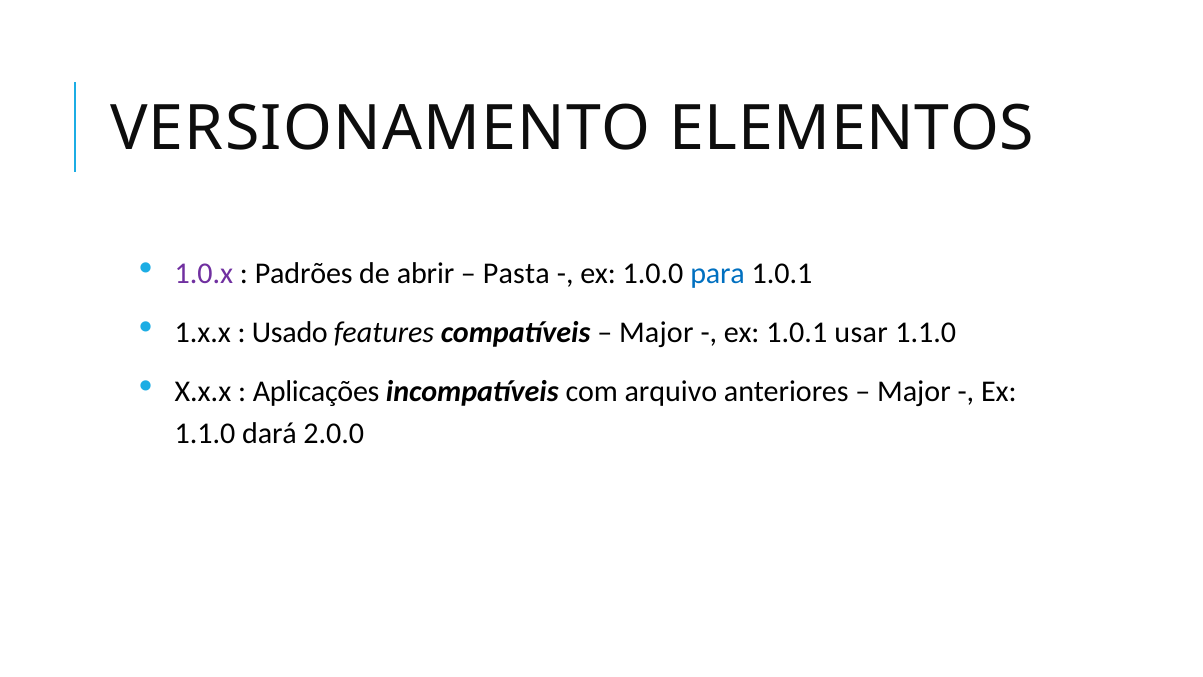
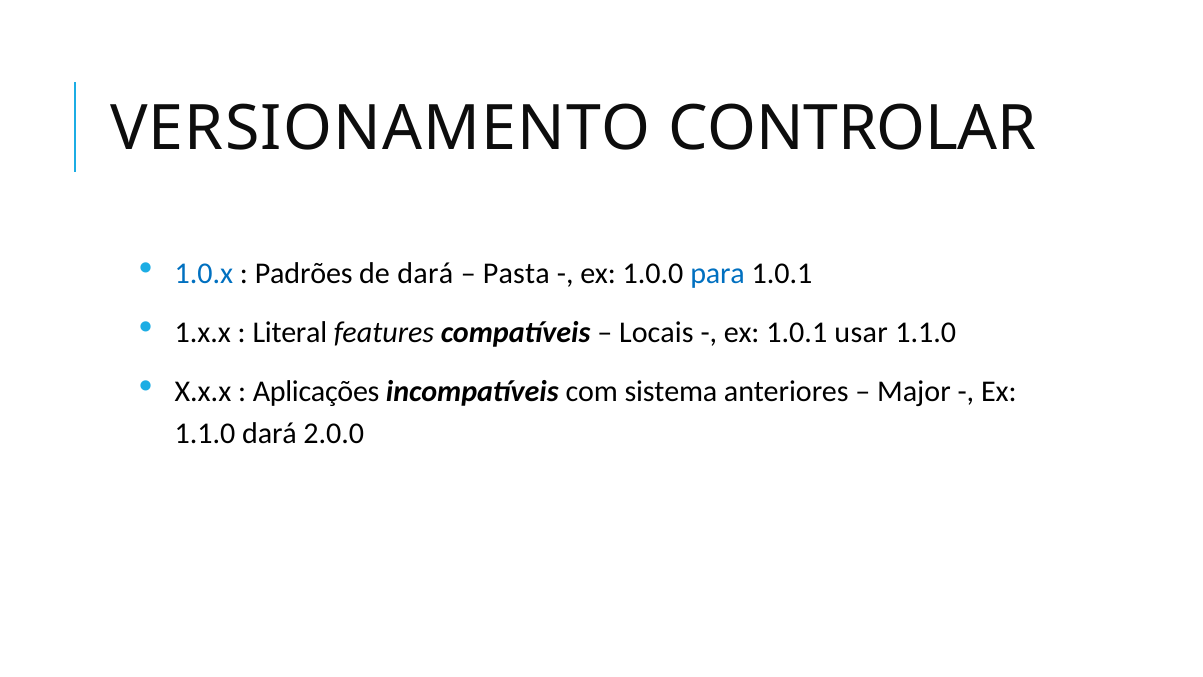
ELEMENTOS: ELEMENTOS -> CONTROLAR
1.0.x colour: purple -> blue
de abrir: abrir -> dará
Usado: Usado -> Literal
Major at (656, 332): Major -> Locais
arquivo: arquivo -> sistema
